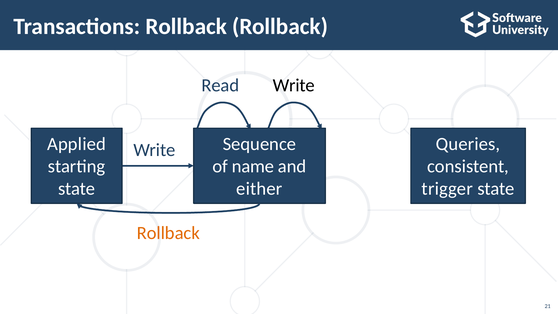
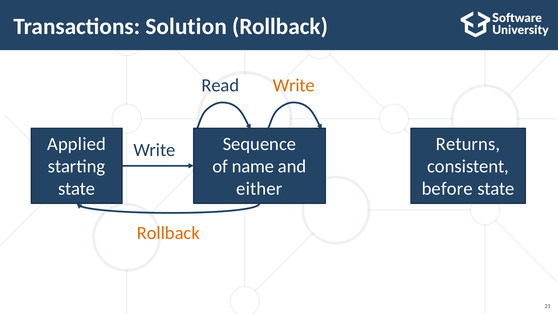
Transactions Rollback: Rollback -> Solution
Write at (294, 85) colour: black -> orange
Queries: Queries -> Returns
trigger: trigger -> before
